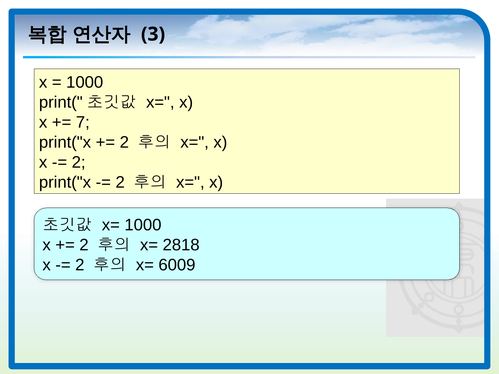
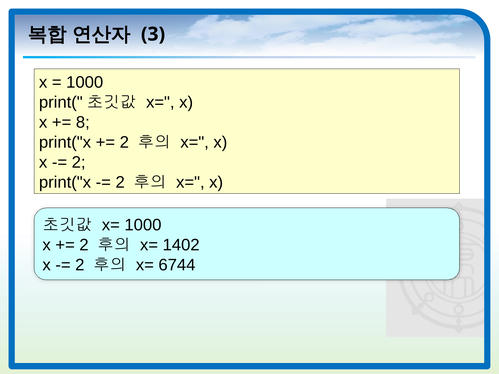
7: 7 -> 8
2818: 2818 -> 1402
6009: 6009 -> 6744
